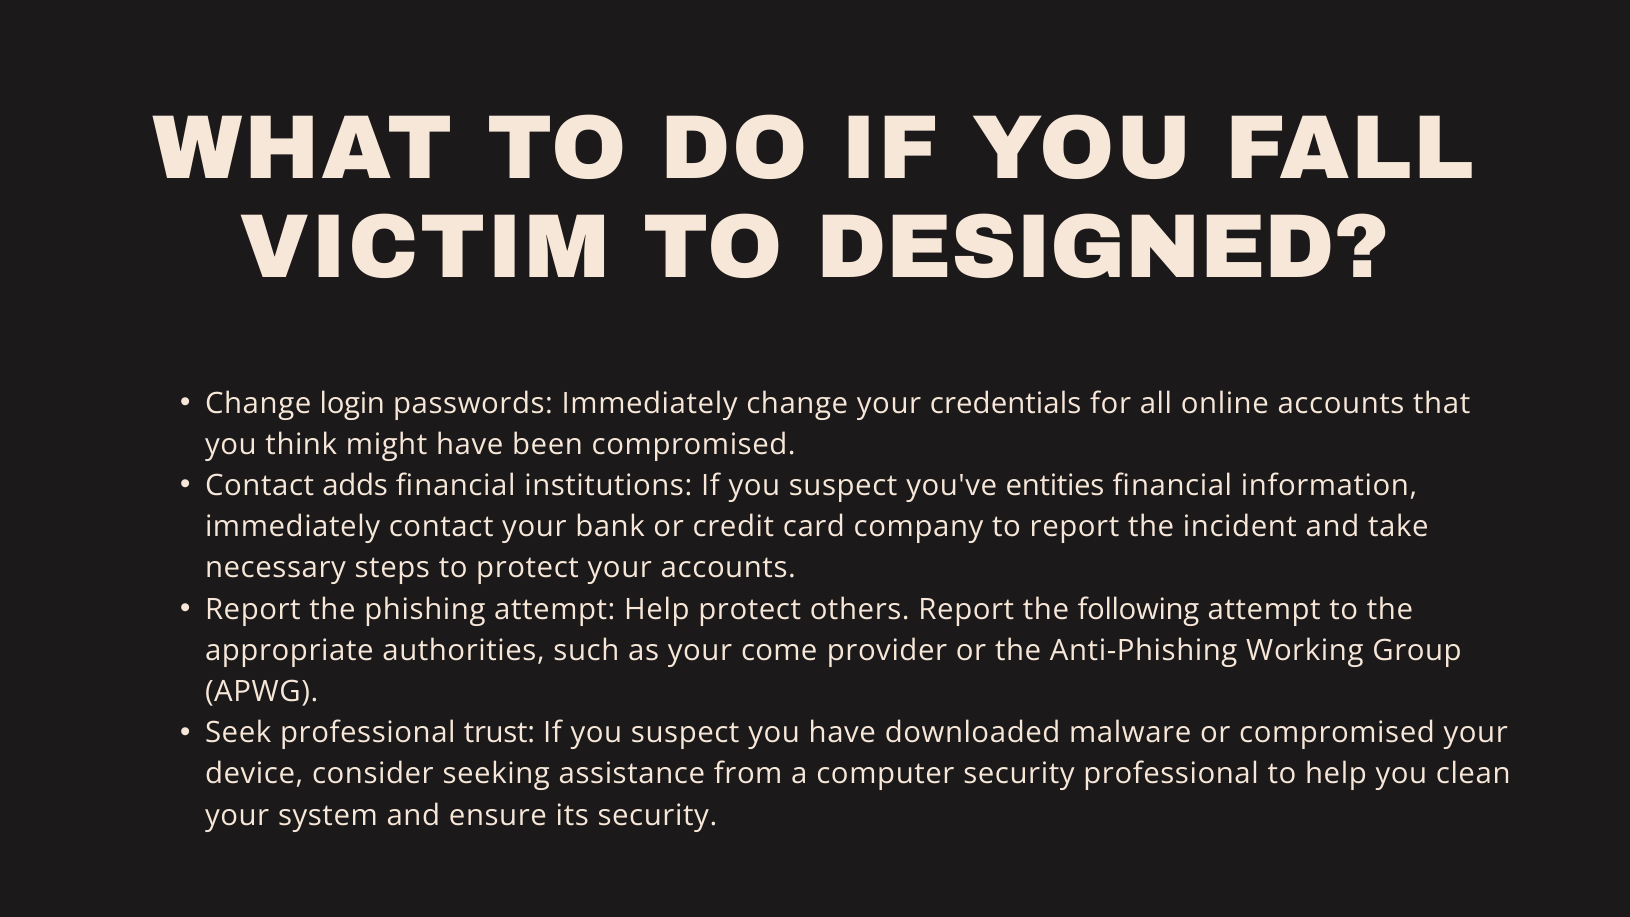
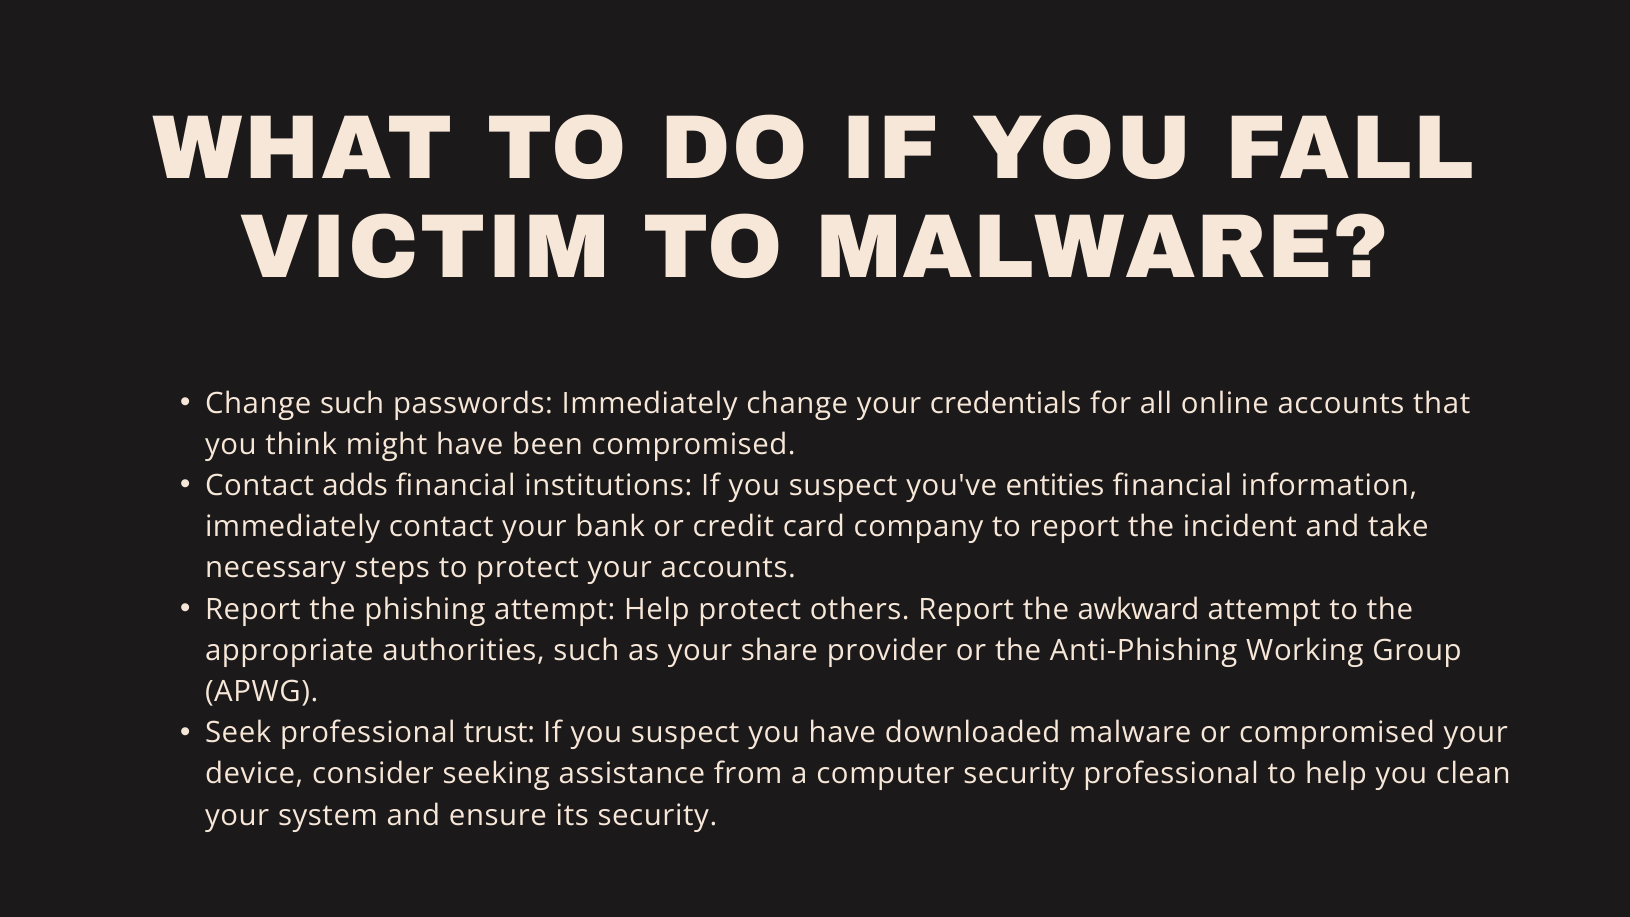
TO DESIGNED: DESIGNED -> MALWARE
Change login: login -> such
following: following -> awkward
come: come -> share
